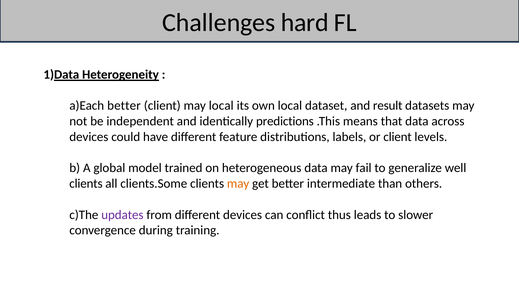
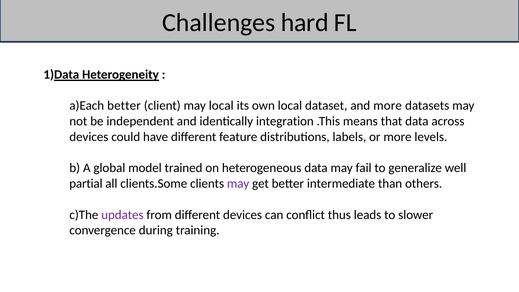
and result: result -> more
predictions: predictions -> integration
or client: client -> more
clients at (86, 184): clients -> partial
may at (238, 184) colour: orange -> purple
